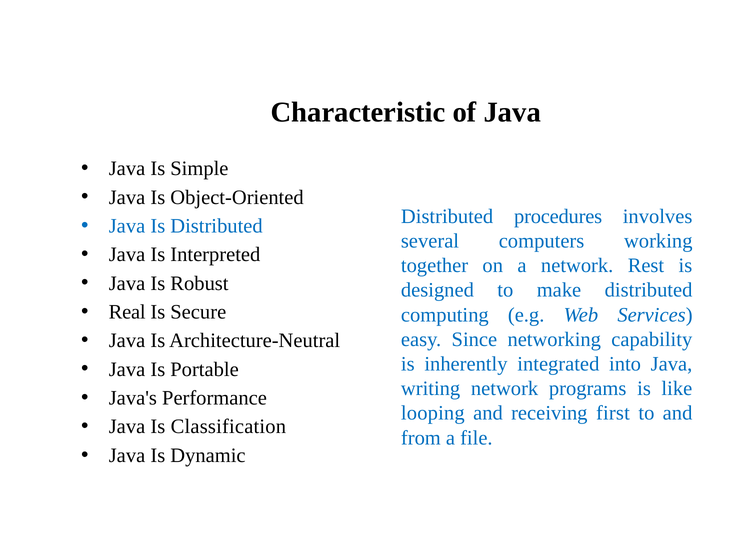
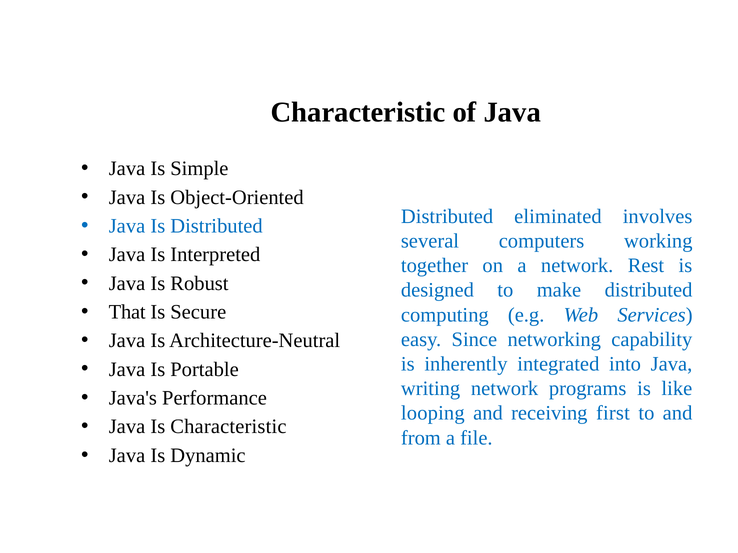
procedures: procedures -> eliminated
Real: Real -> That
Is Classification: Classification -> Characteristic
